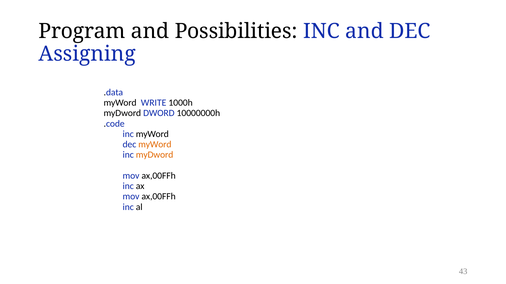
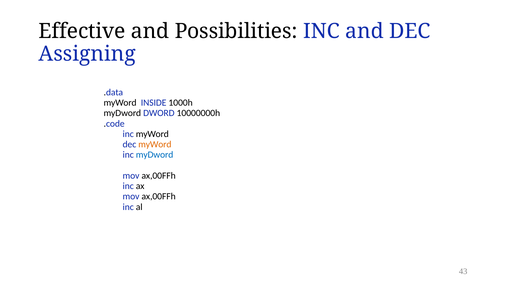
Program: Program -> Effective
WRITE: WRITE -> INSIDE
myDword at (155, 155) colour: orange -> blue
